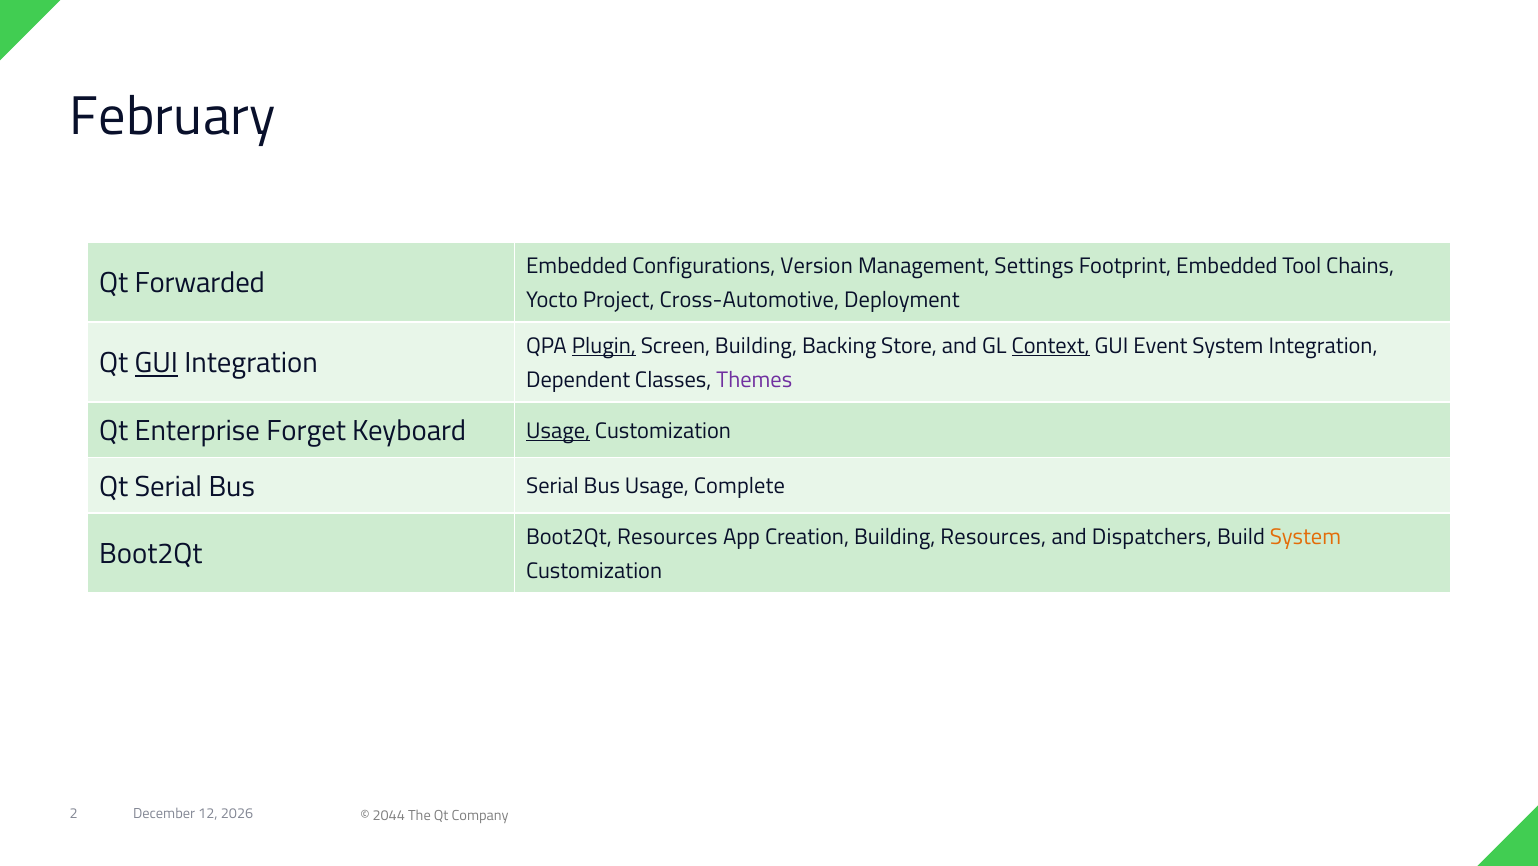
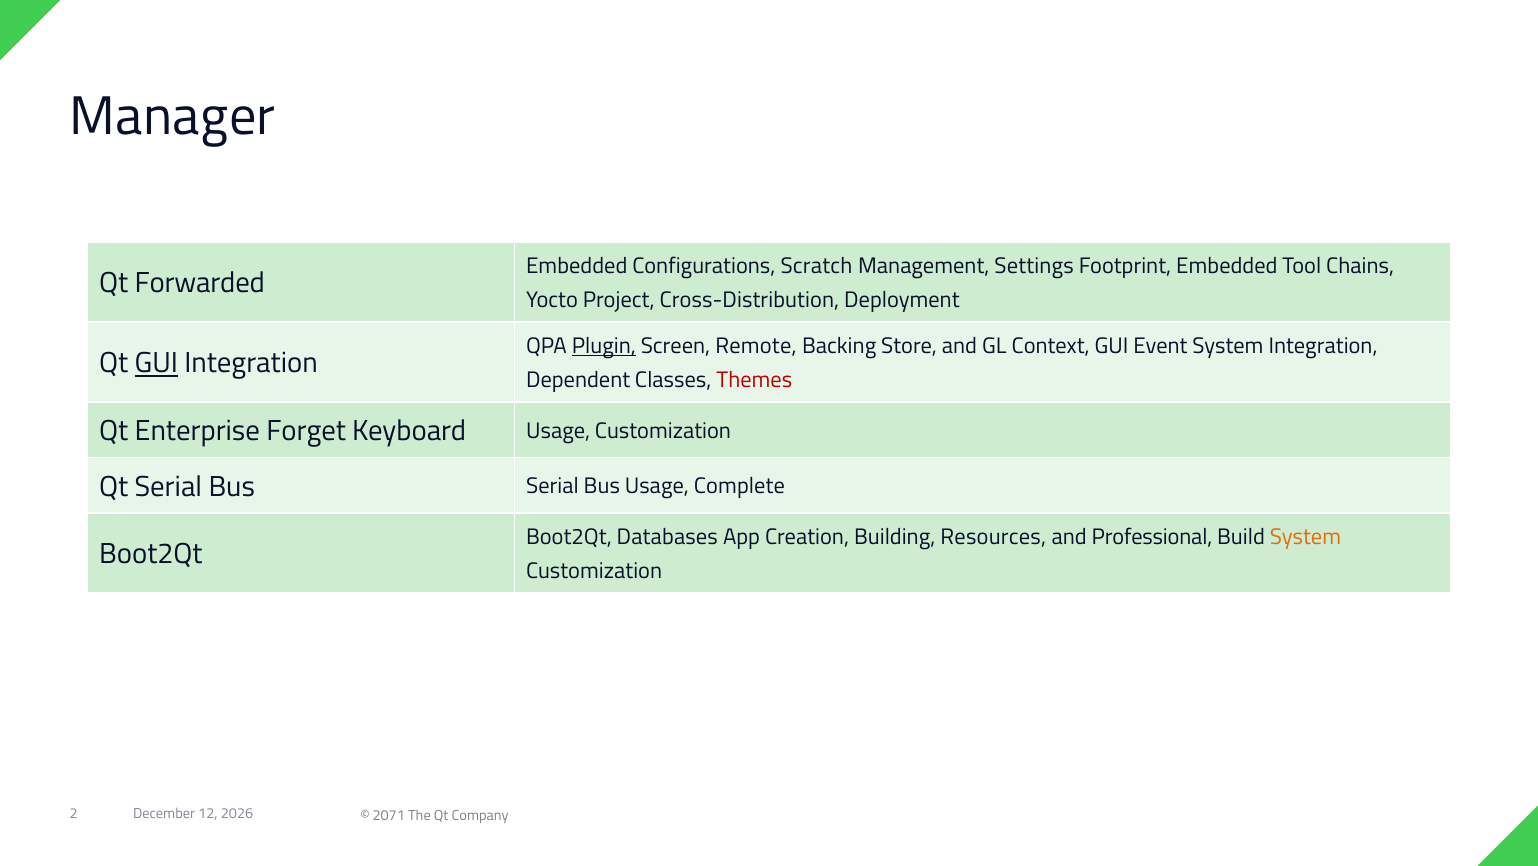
February: February -> Manager
Version: Version -> Scratch
Cross-Automotive: Cross-Automotive -> Cross-Distribution
Screen Building: Building -> Remote
Context underline: present -> none
Themes colour: purple -> red
Usage at (558, 431) underline: present -> none
Boot2Qt Resources: Resources -> Databases
Dispatchers: Dispatchers -> Professional
2044: 2044 -> 2071
